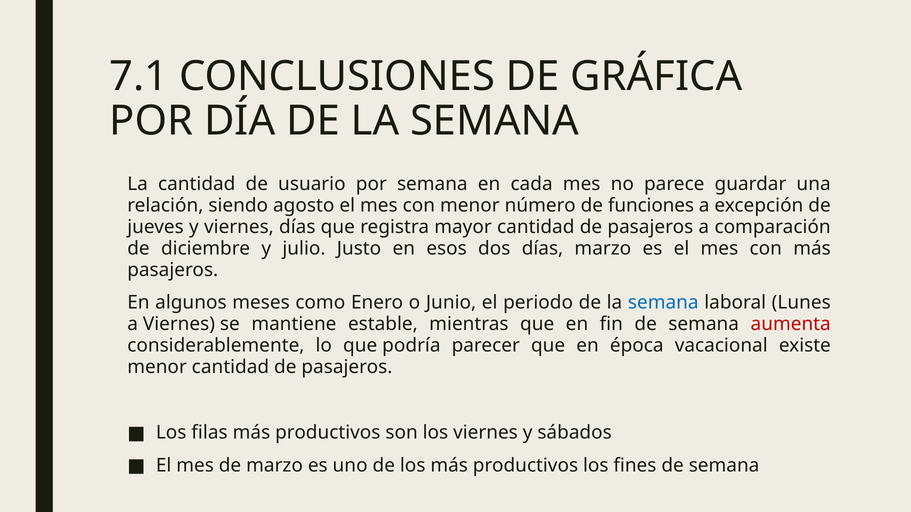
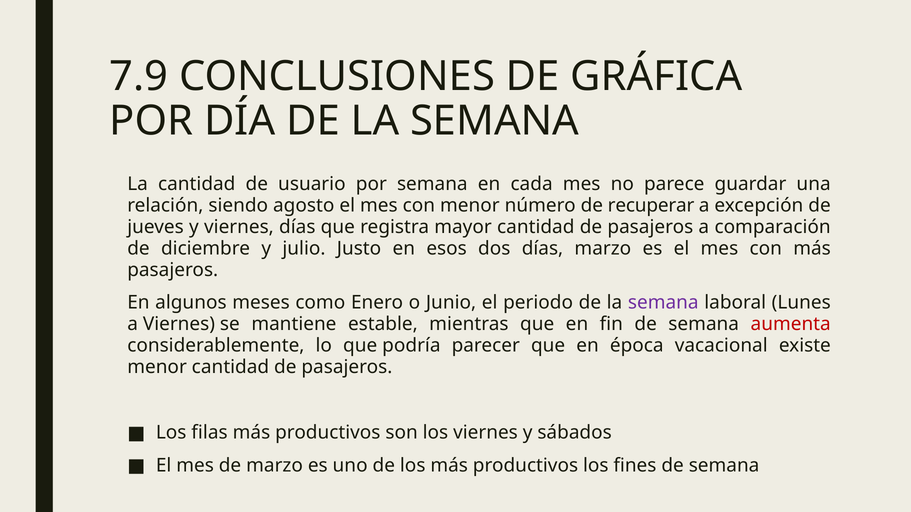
7.1: 7.1 -> 7.9
funciones: funciones -> recuperar
semana at (663, 303) colour: blue -> purple
